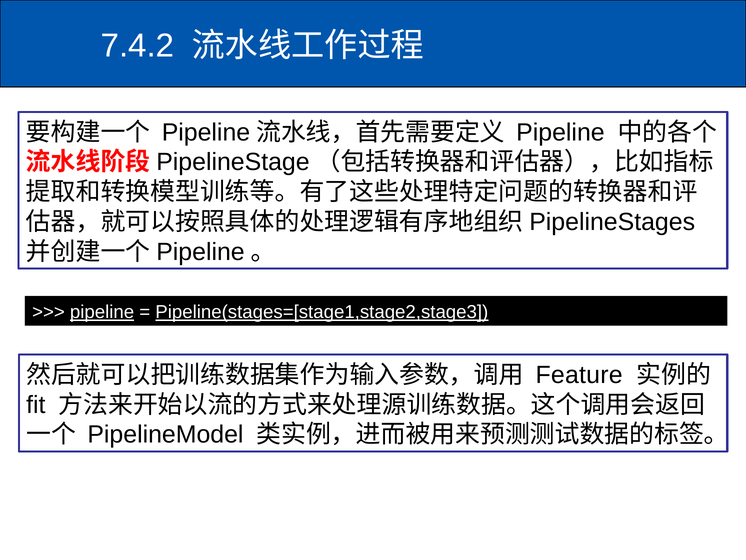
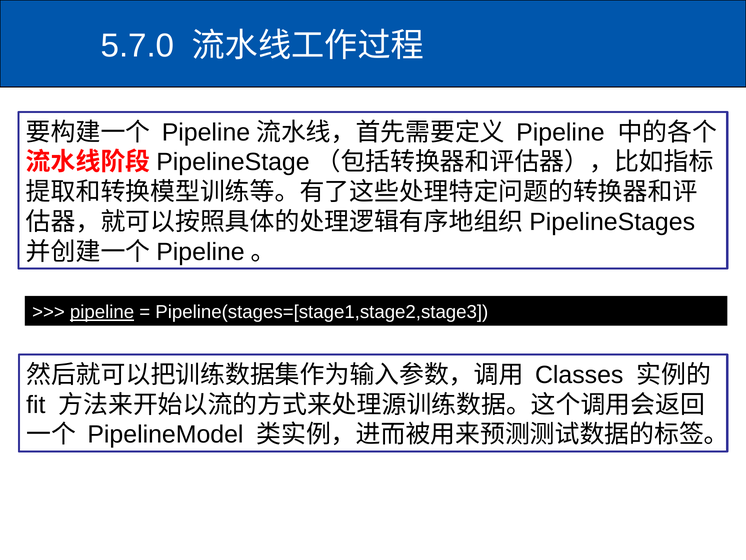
7.4.2: 7.4.2 -> 5.7.0
Pipeline(stages=[stage1,stage2,stage3 underline: present -> none
Feature: Feature -> Classes
